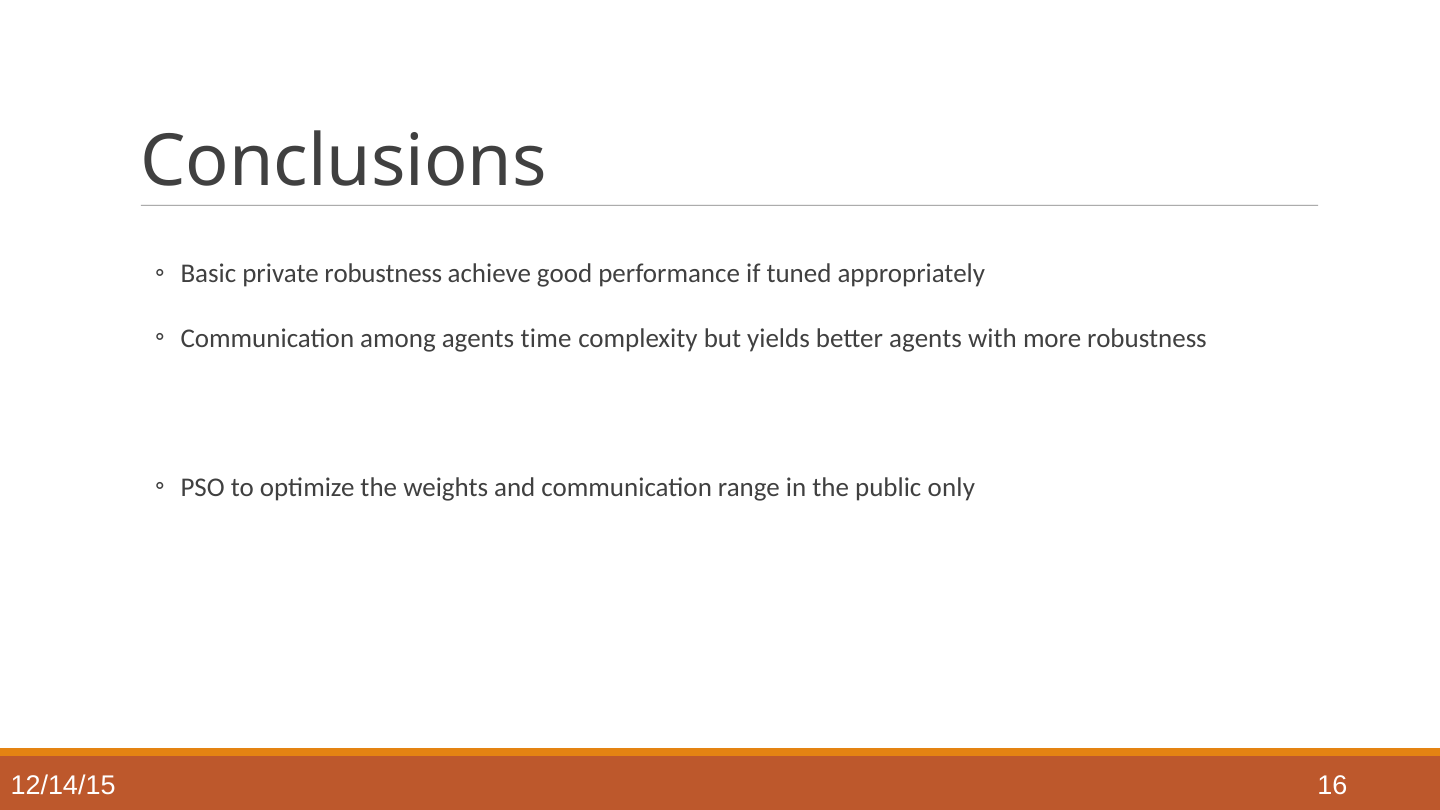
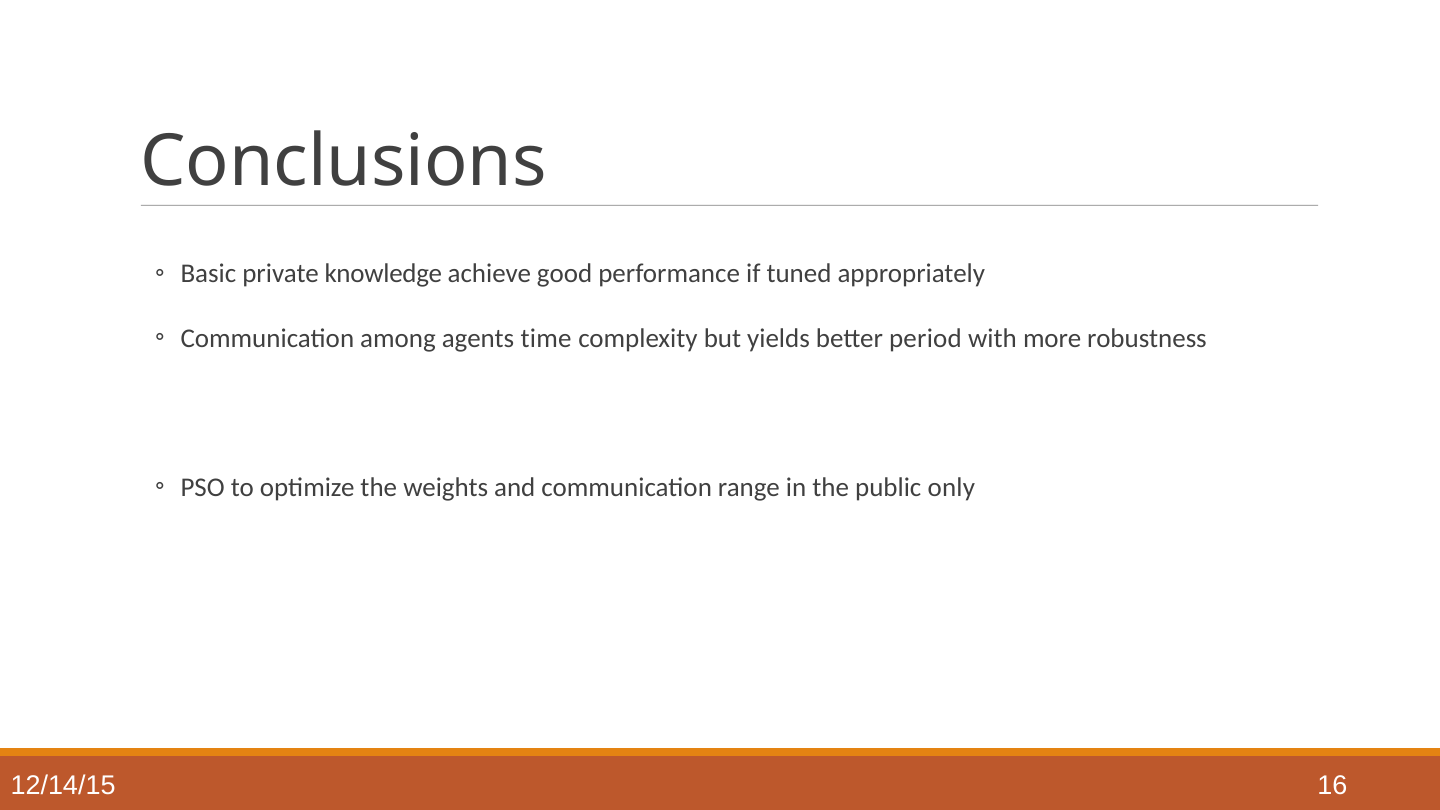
private robustness: robustness -> knowledge
better agents: agents -> period
